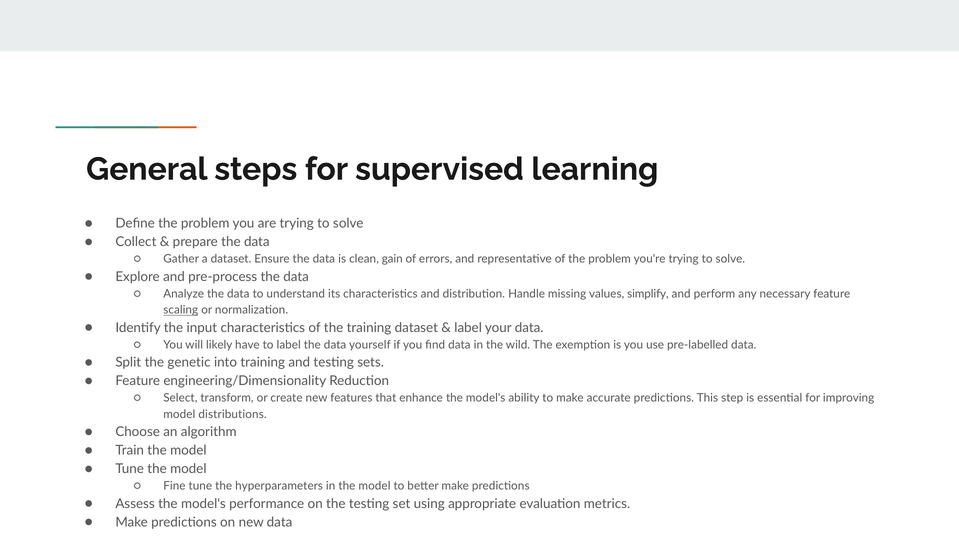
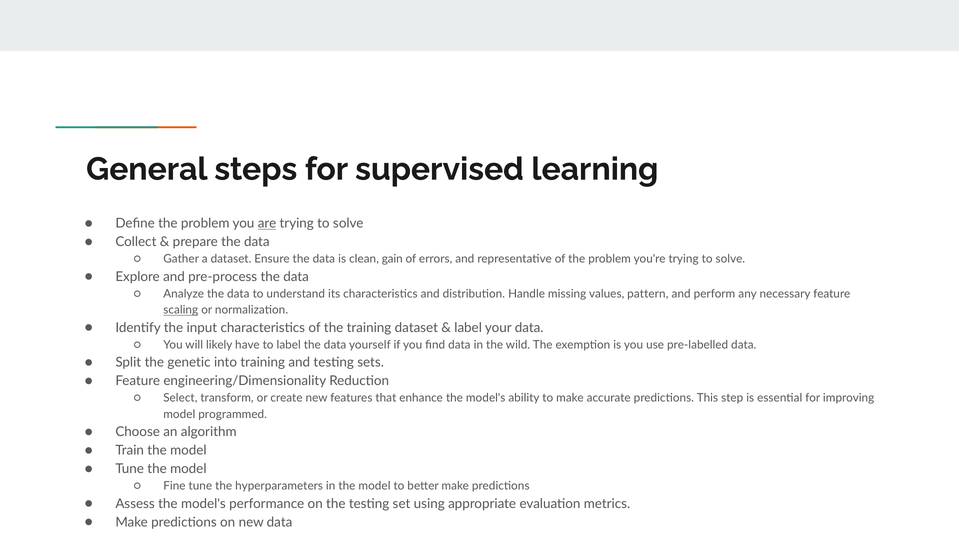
are underline: none -> present
simplify: simplify -> pattern
distributions: distributions -> programmed
